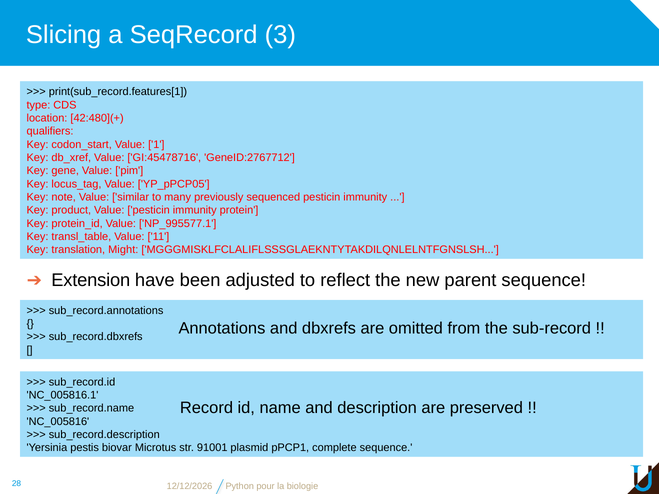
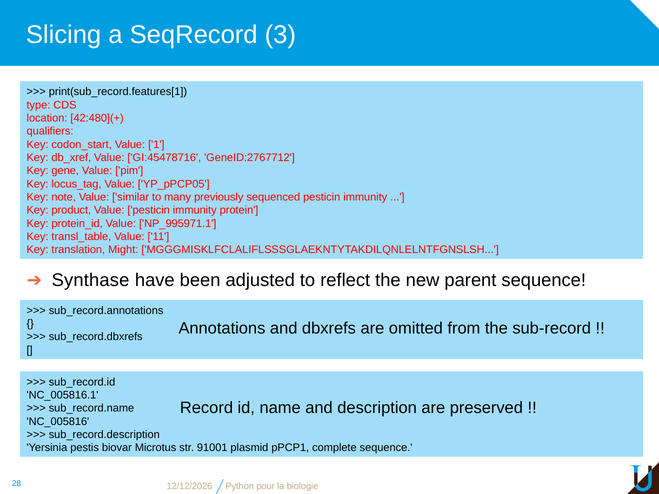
NP_995577.1: NP_995577.1 -> NP_995971.1
Extension: Extension -> Synthase
